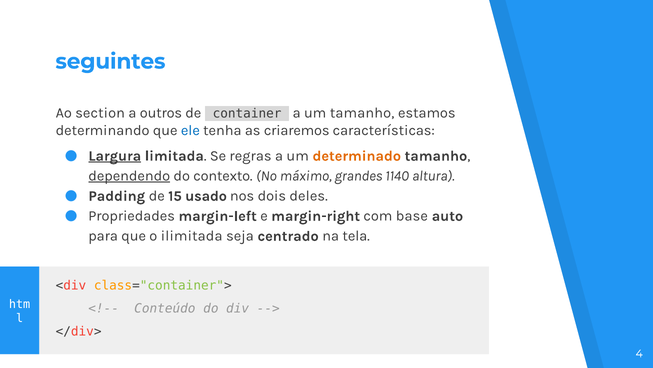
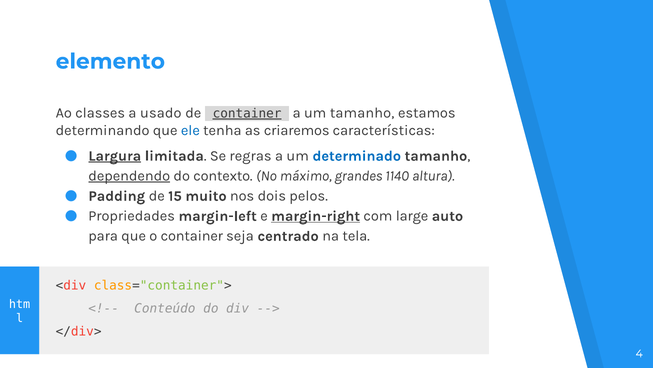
seguintes: seguintes -> elemento
section: section -> classes
outros: outros -> usado
container at (247, 113) underline: none -> present
determinado colour: orange -> blue
usado: usado -> muito
deles: deles -> pelos
margin-right underline: none -> present
base: base -> large
o ilimitada: ilimitada -> container
